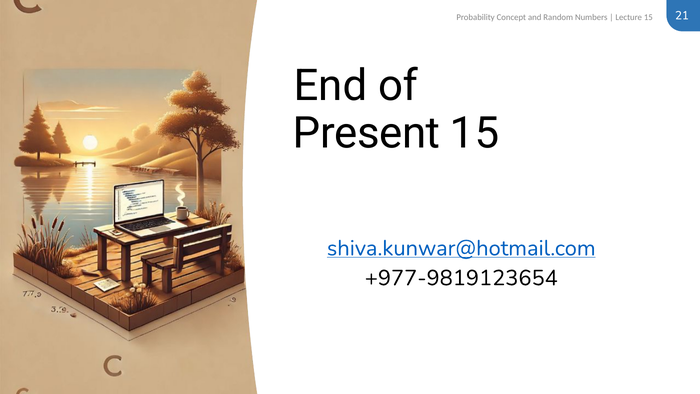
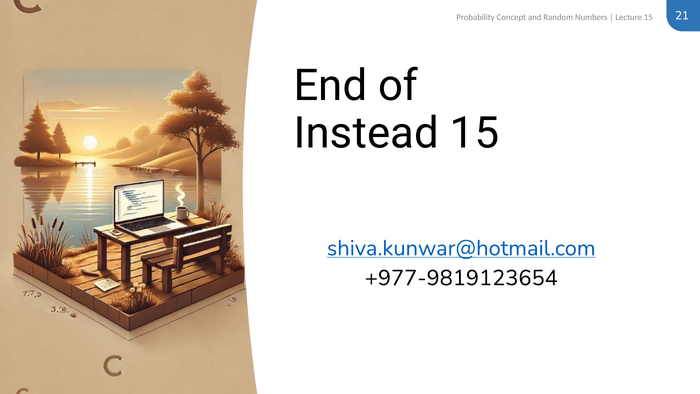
Present: Present -> Instead
